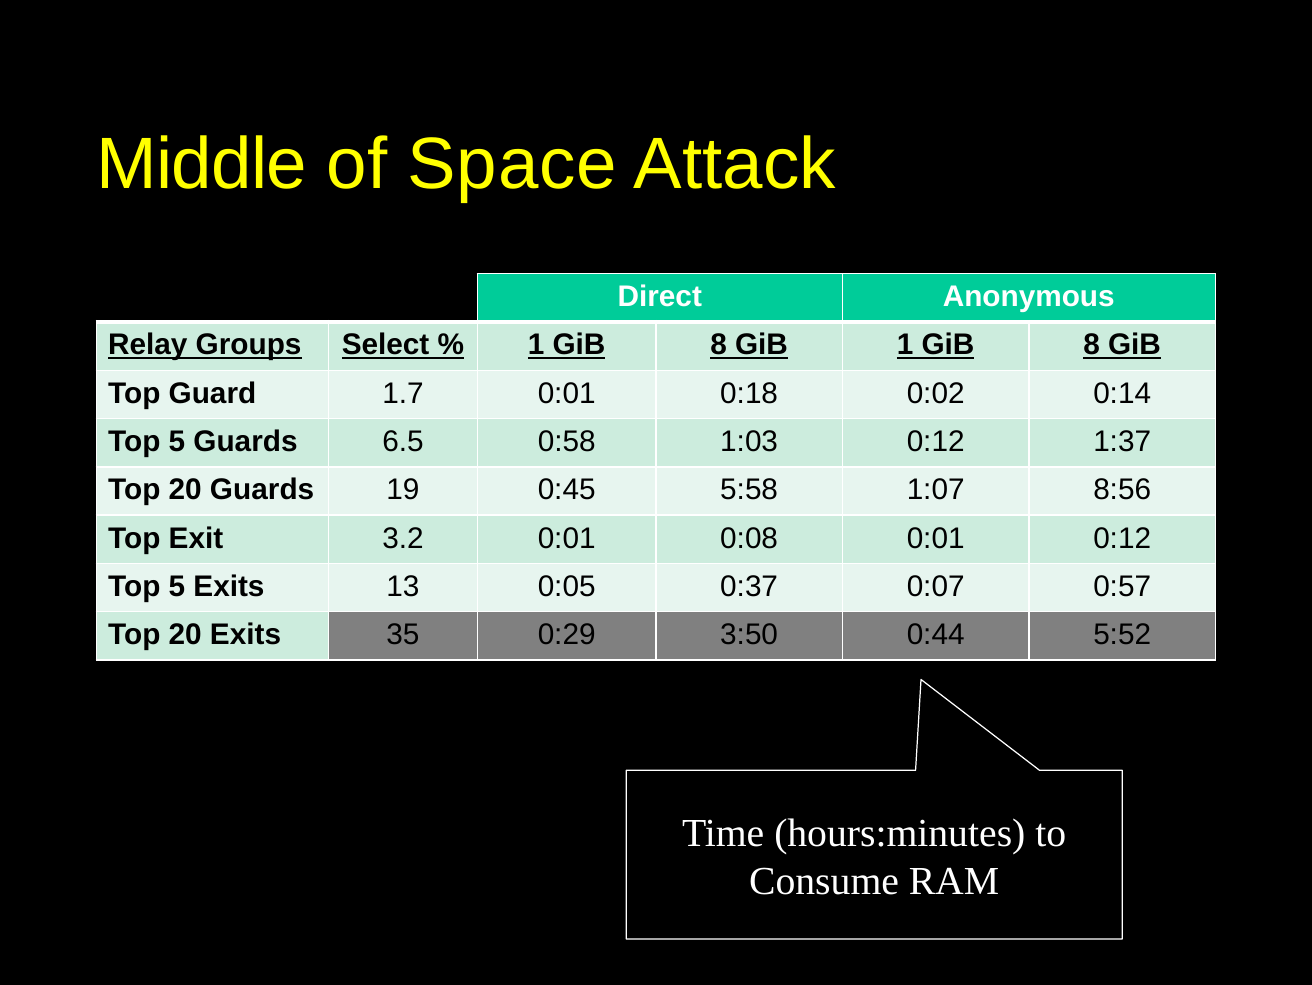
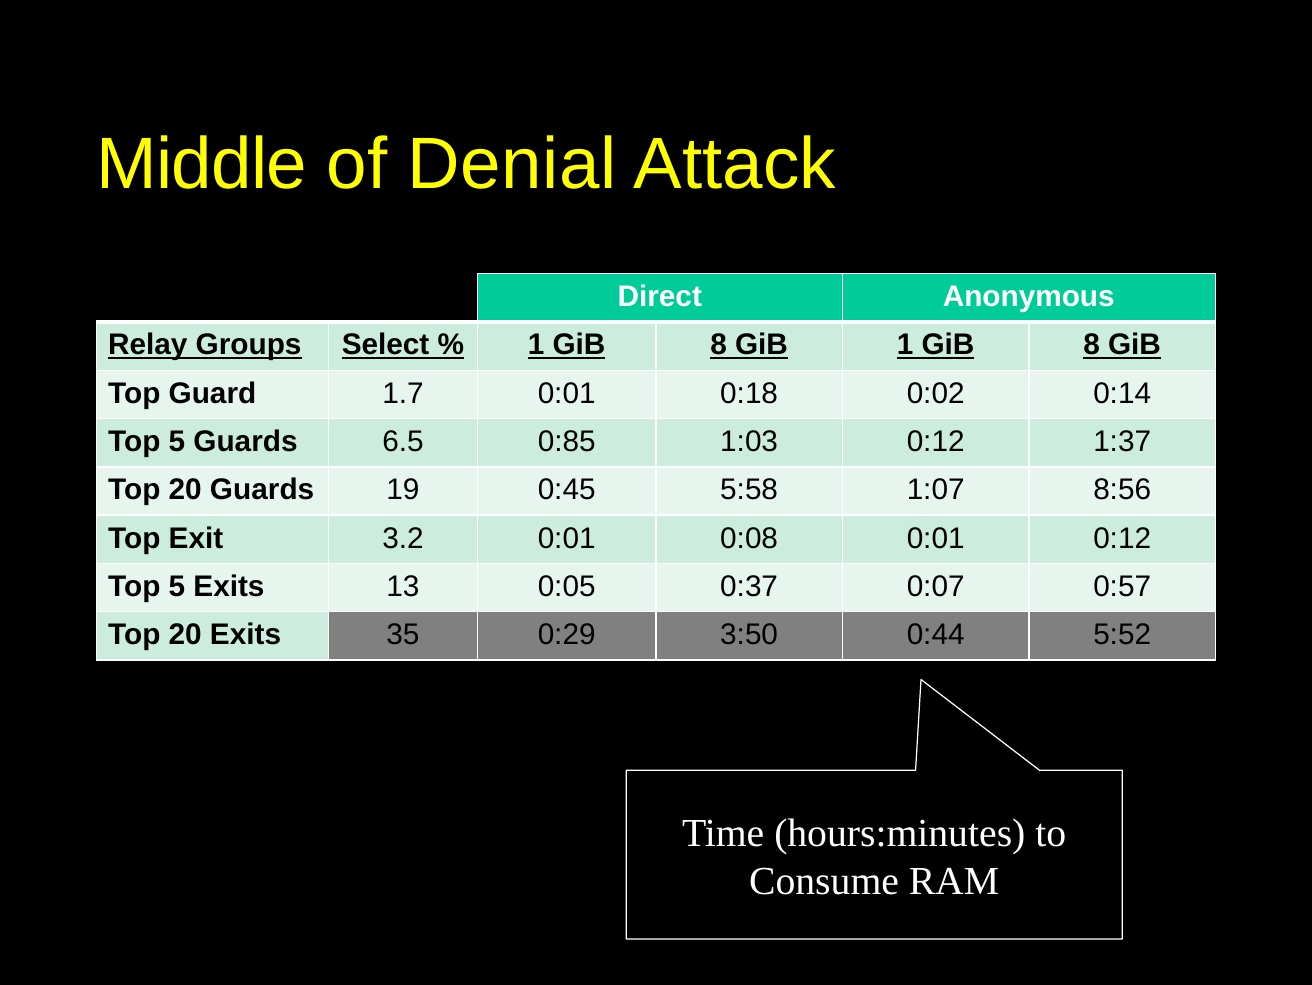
Space: Space -> Denial
0:58: 0:58 -> 0:85
